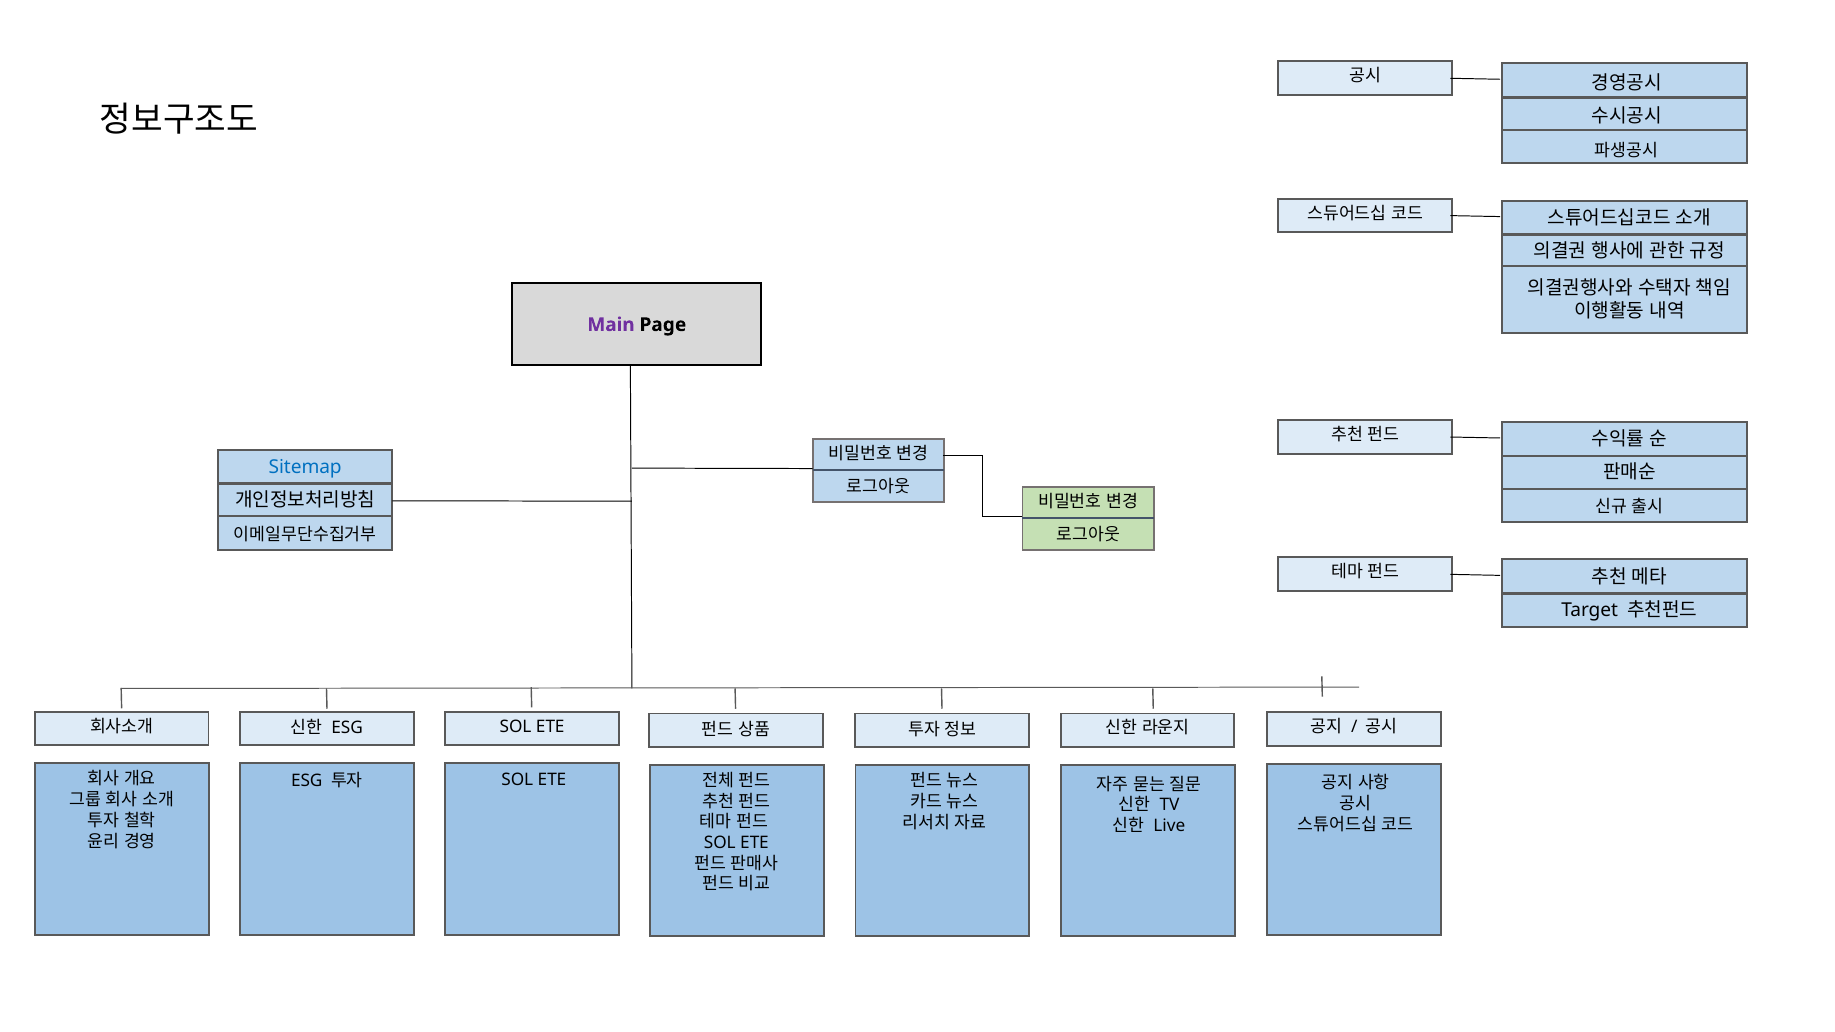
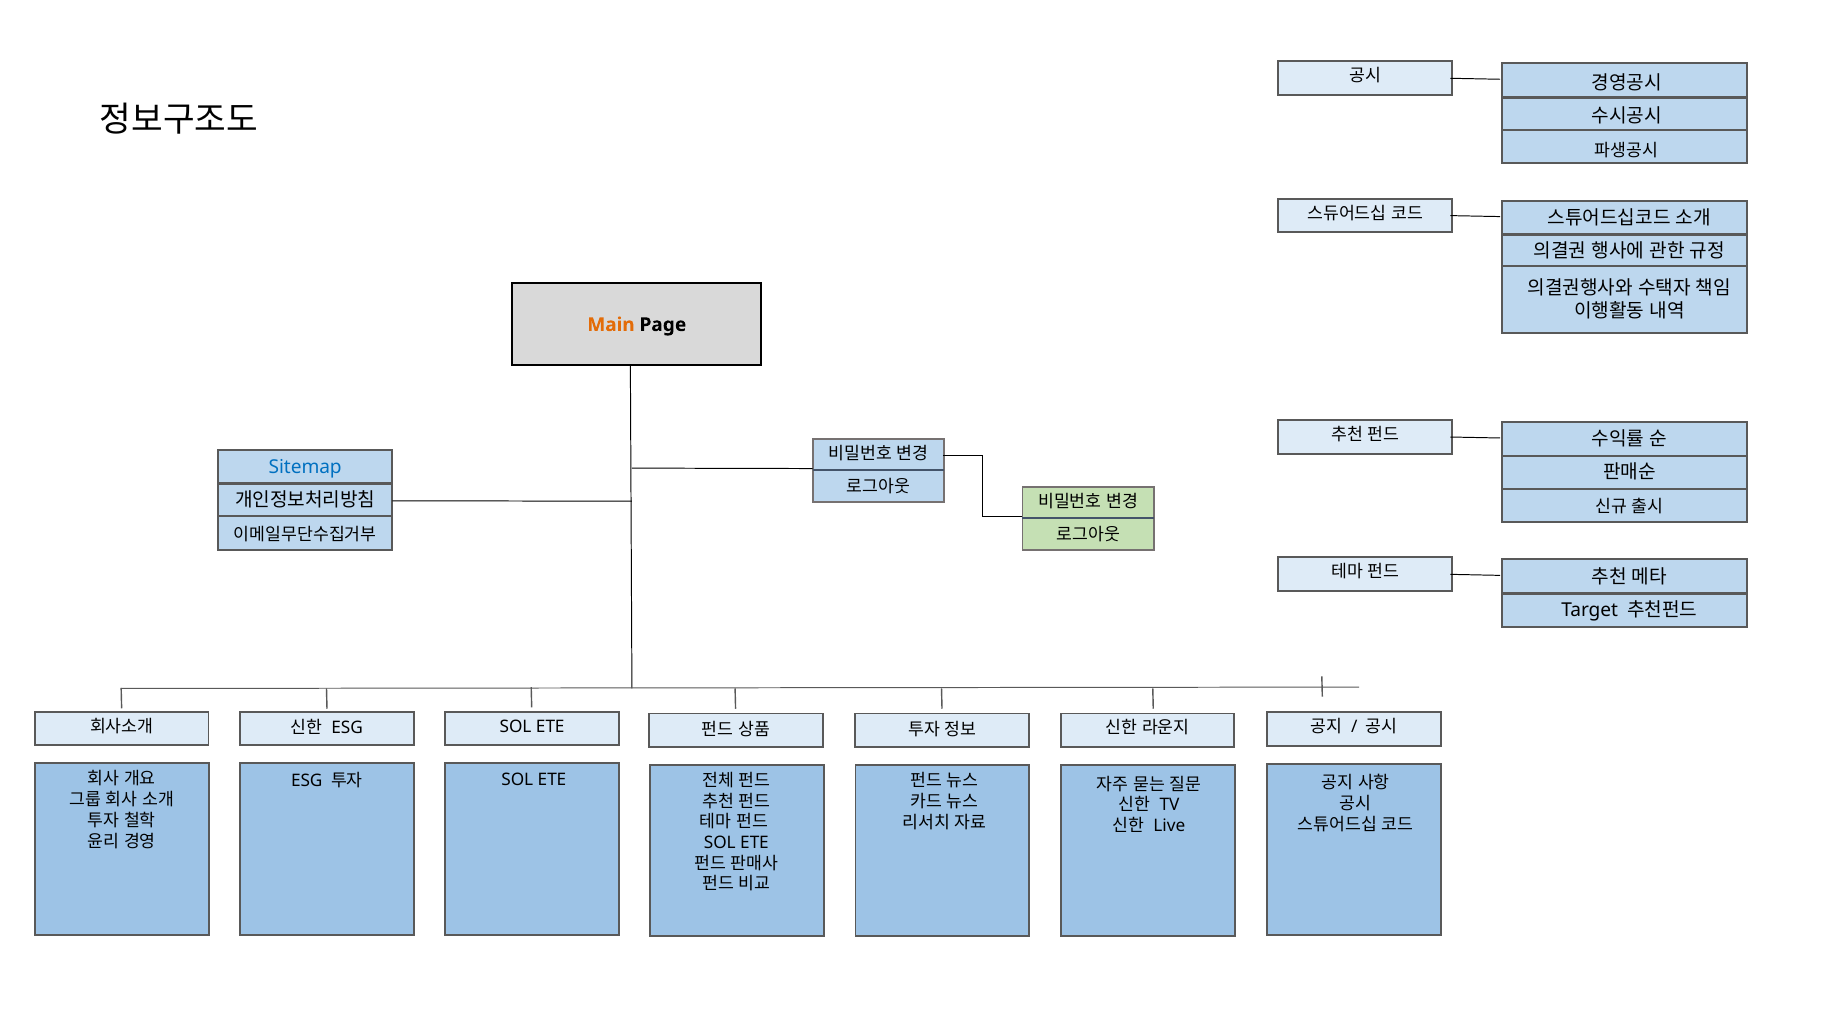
Main colour: purple -> orange
